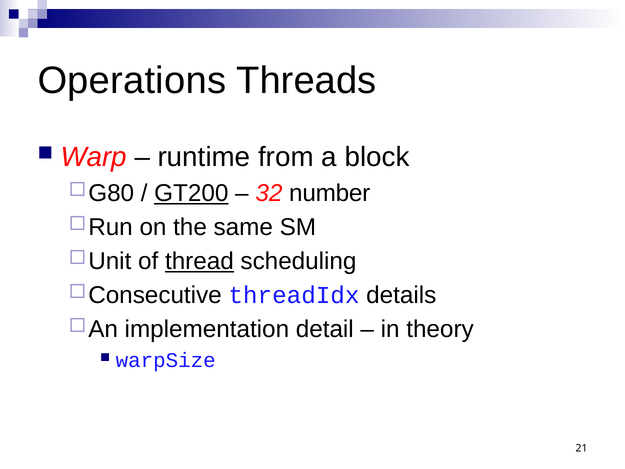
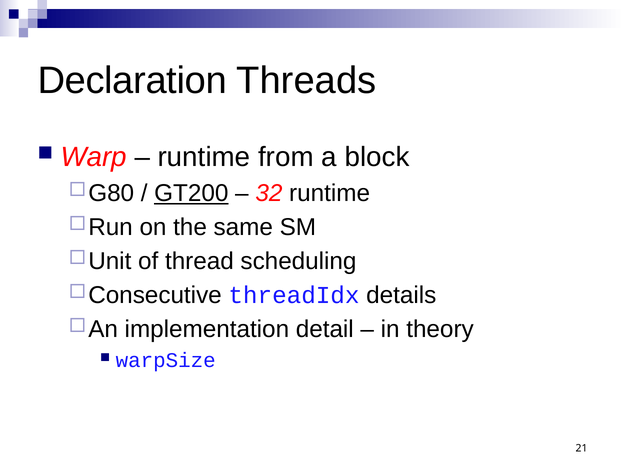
Operations: Operations -> Declaration
32 number: number -> runtime
thread underline: present -> none
